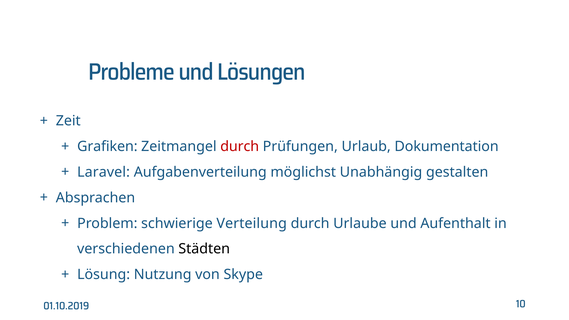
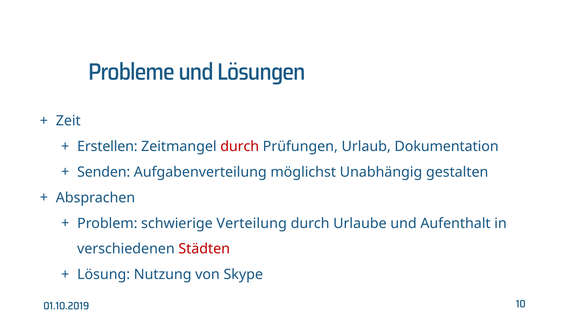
Grafiken: Grafiken -> Erstellen
Laravel: Laravel -> Senden
Städten colour: black -> red
